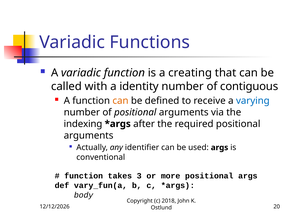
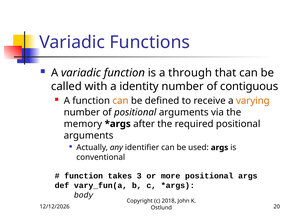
creating: creating -> through
varying colour: blue -> orange
indexing: indexing -> memory
